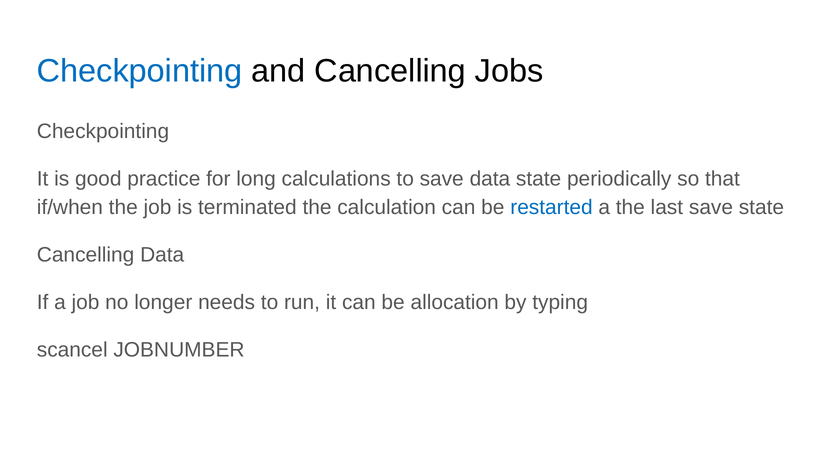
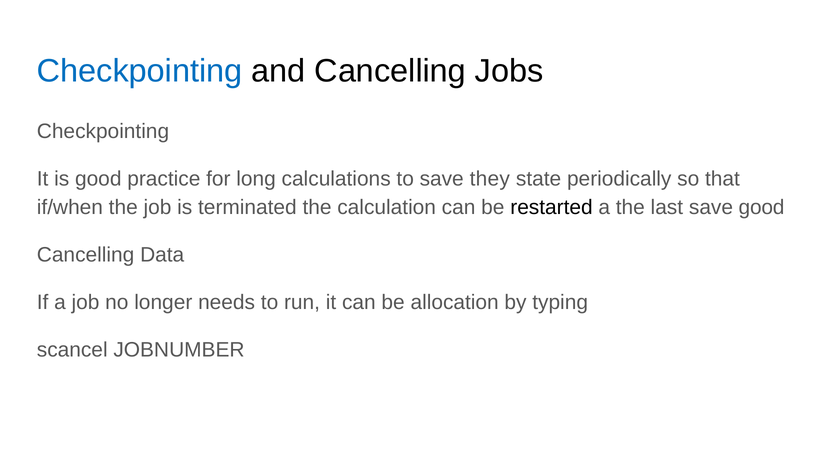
save data: data -> they
restarted colour: blue -> black
save state: state -> good
